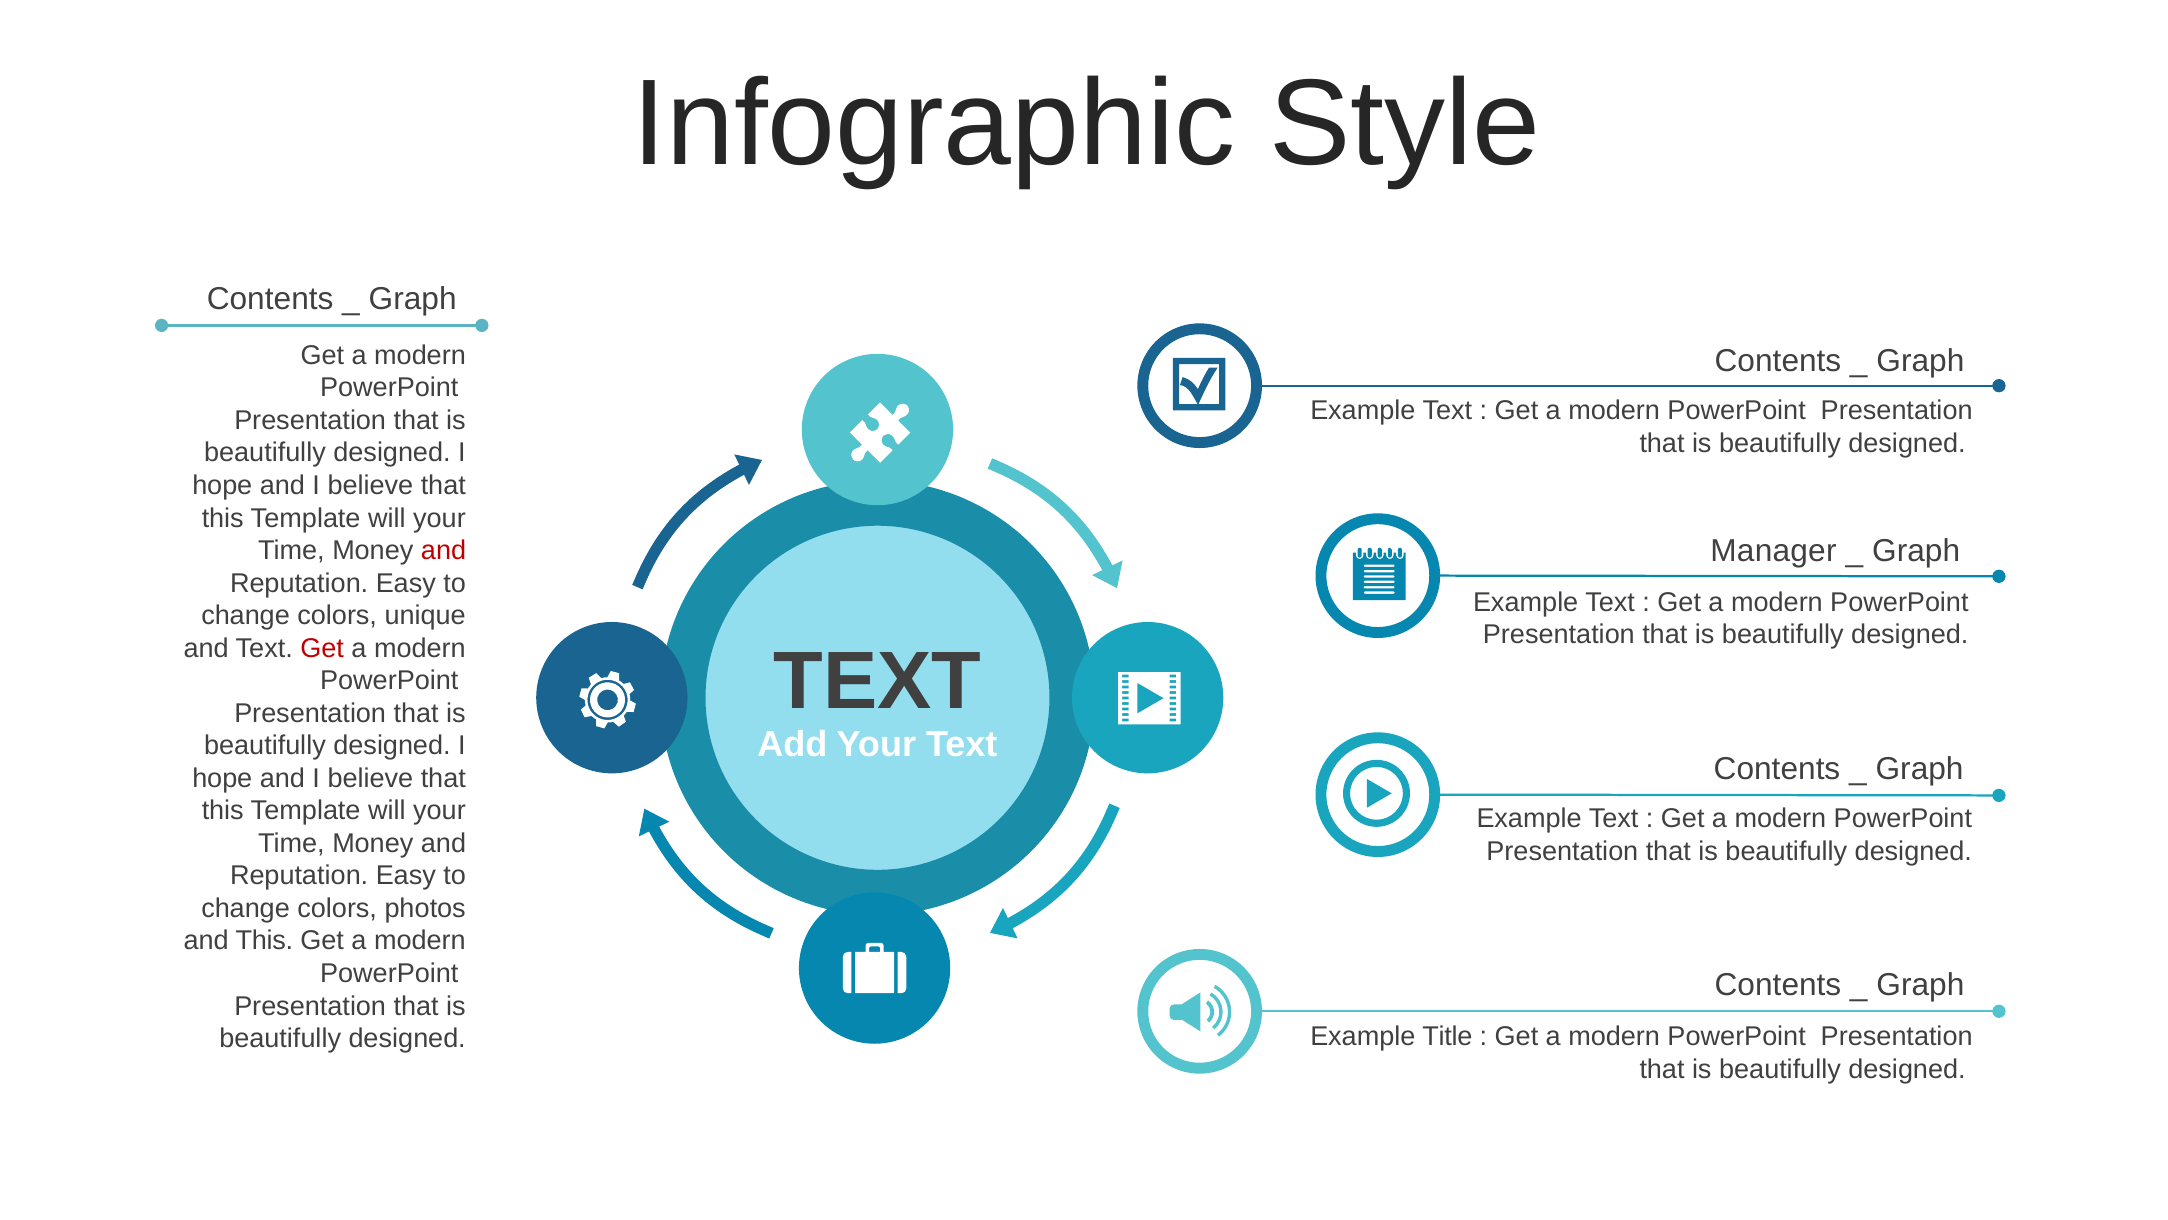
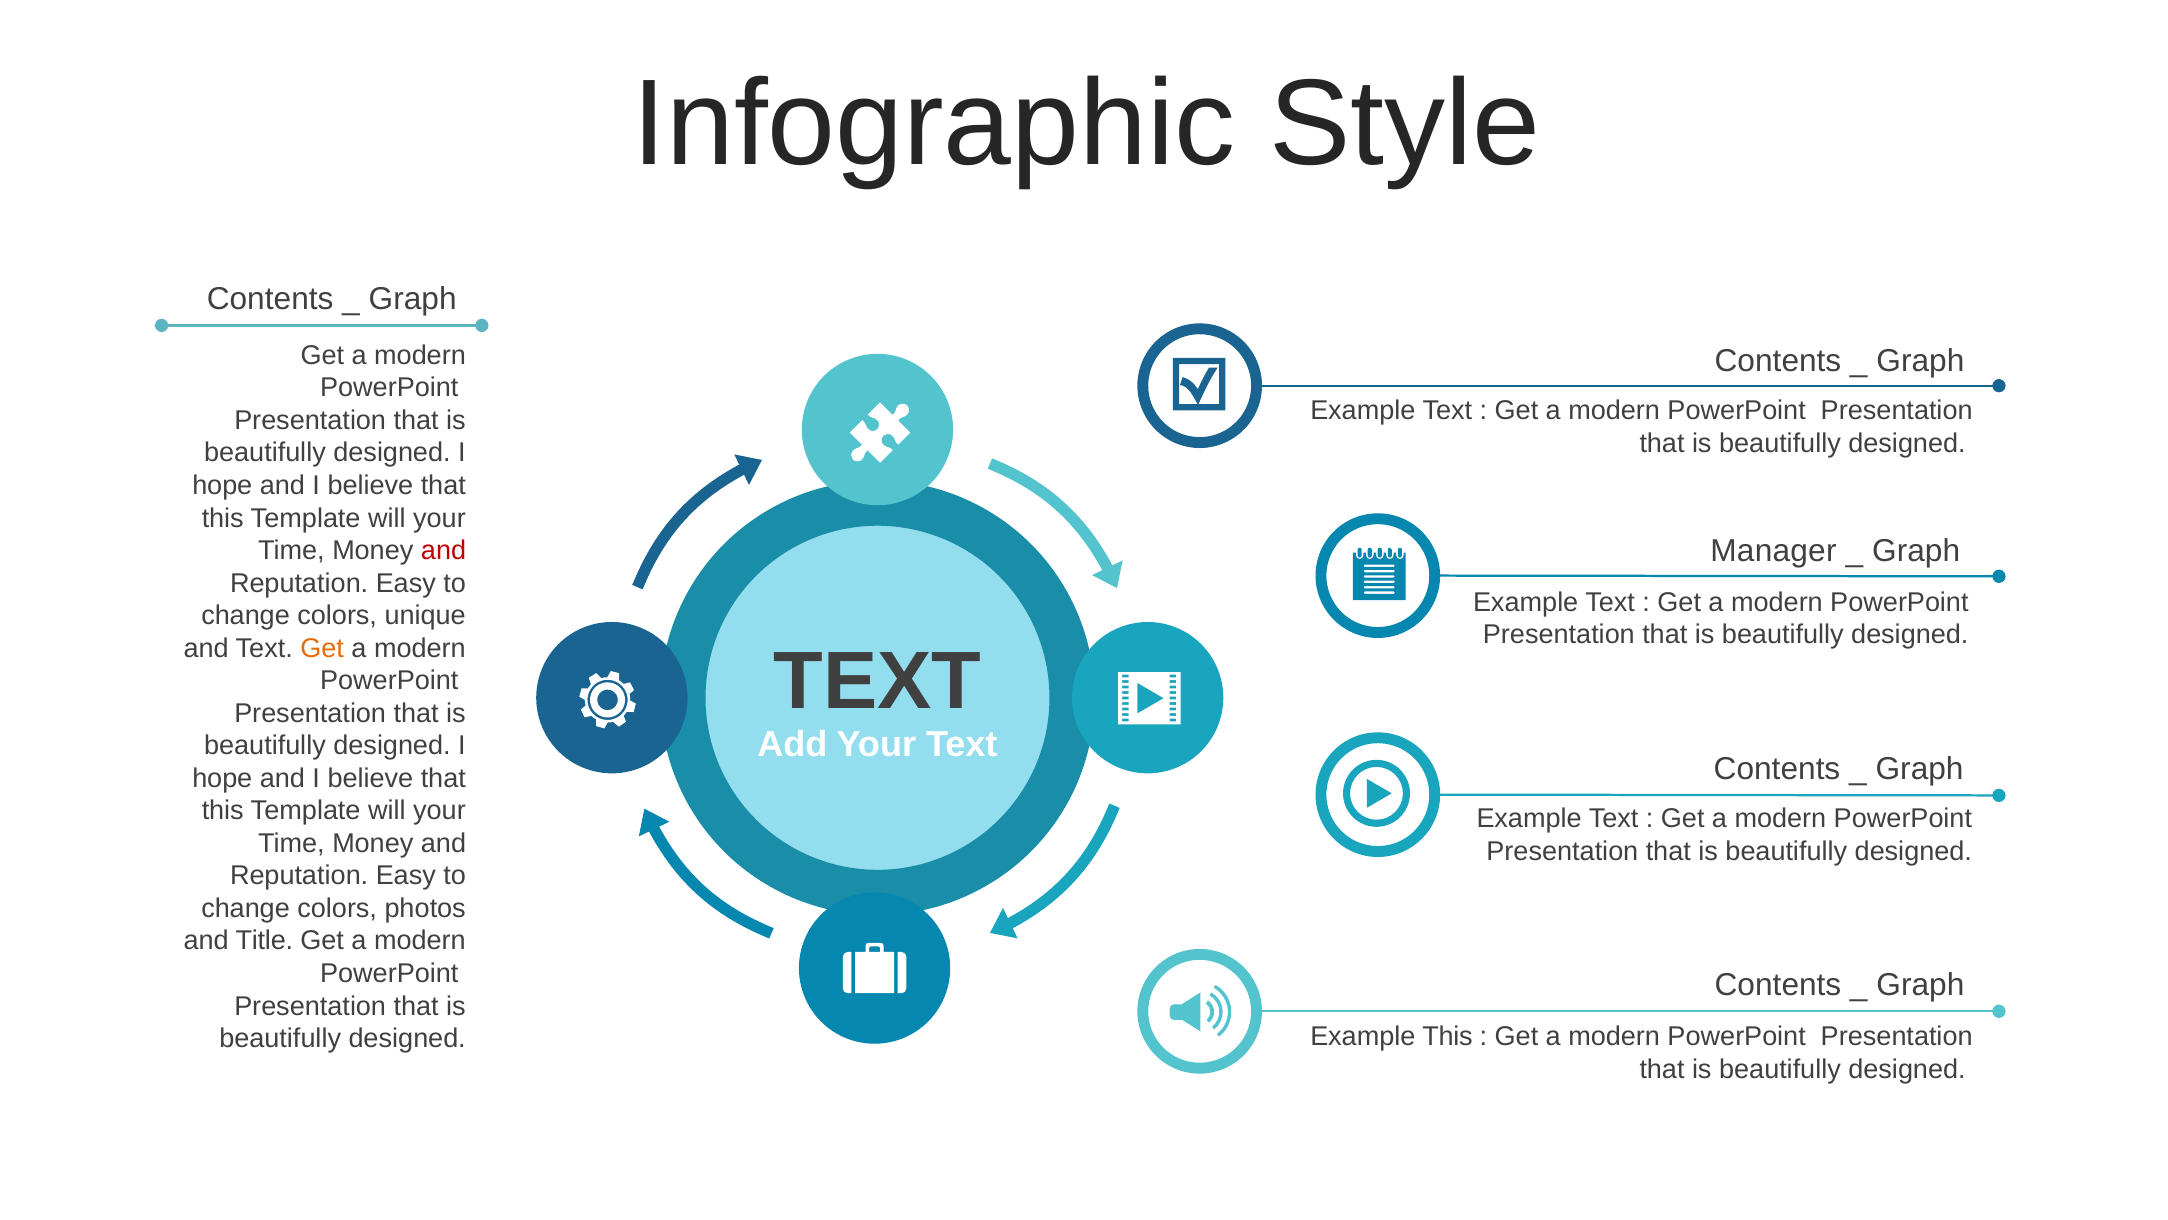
Get at (322, 648) colour: red -> orange
and This: This -> Title
Example Title: Title -> This
